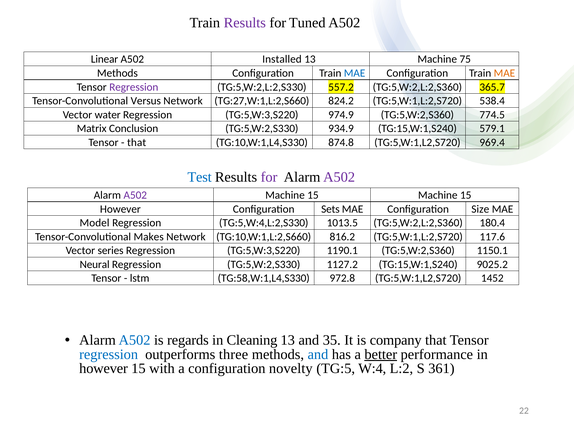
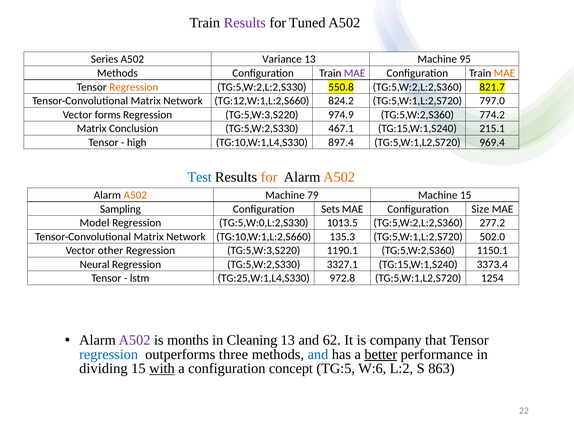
Linear: Linear -> Series
Installed: Installed -> Variance
75: 75 -> 95
MAE at (355, 73) colour: blue -> purple
Regression at (134, 87) colour: purple -> orange
557.2: 557.2 -> 550.8
365.7: 365.7 -> 821.7
Versus at (146, 101): Versus -> Matrix
TG:27,W:1,L:2,S660: TG:27,W:1,L:2,S660 -> TG:12,W:1,L:2,S660
538.4: 538.4 -> 797.0
water: water -> forms
774.5: 774.5 -> 774.2
934.9: 934.9 -> 467.1
579.1: 579.1 -> 215.1
that at (137, 143): that -> high
874.8: 874.8 -> 897.4
for at (269, 177) colour: purple -> orange
A502 at (339, 177) colour: purple -> orange
A502 at (135, 195) colour: purple -> orange
15 at (313, 195): 15 -> 79
However at (120, 209): However -> Sampling
TG:5,W:4,L:2,S330: TG:5,W:4,L:2,S330 -> TG:5,W:0,L:2,S330
180.4: 180.4 -> 277.2
Makes at (149, 237): Makes -> Matrix
816.2: 816.2 -> 135.3
117.6: 117.6 -> 502.0
series: series -> other
1127.2: 1127.2 -> 3327.1
9025.2: 9025.2 -> 3373.4
TG:58,W:1,L4,S330: TG:58,W:1,L4,S330 -> TG:25,W:1,L4,S330
1452: 1452 -> 1254
A502 at (135, 340) colour: blue -> purple
regards: regards -> months
35: 35 -> 62
however at (104, 369): however -> dividing
with underline: none -> present
novelty: novelty -> concept
W:4: W:4 -> W:6
361: 361 -> 863
